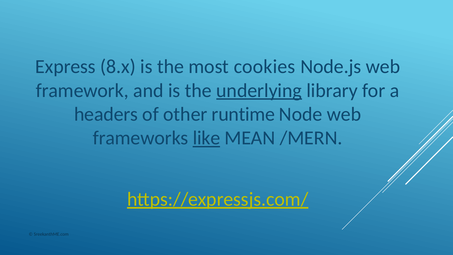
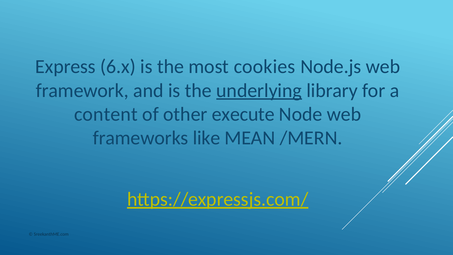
8.x: 8.x -> 6.x
headers: headers -> content
runtime: runtime -> execute
like underline: present -> none
